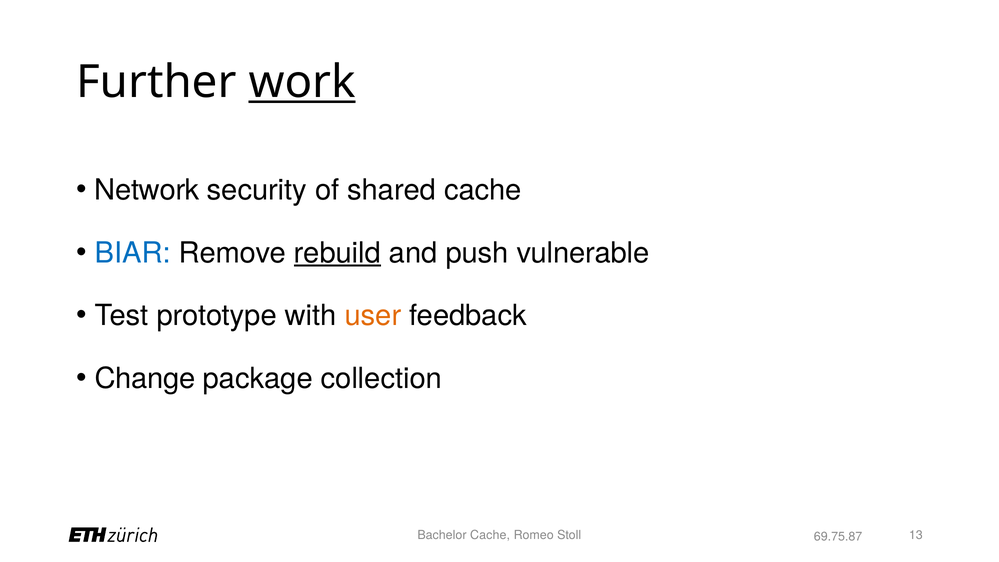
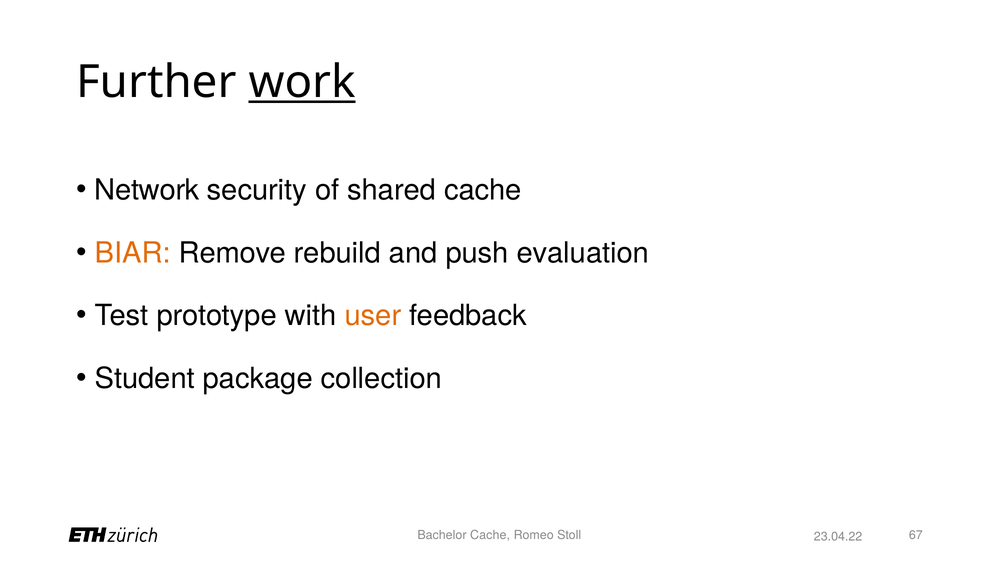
BIAR colour: blue -> orange
rebuild underline: present -> none
vulnerable: vulnerable -> evaluation
Change: Change -> Student
13: 13 -> 67
69.75.87: 69.75.87 -> 23.04.22
